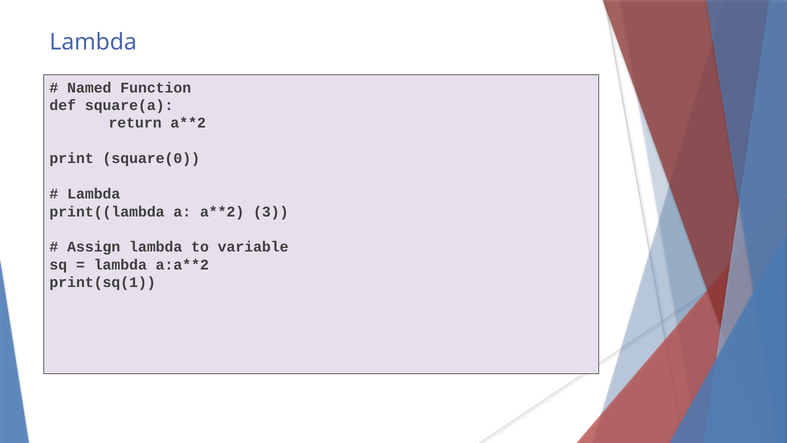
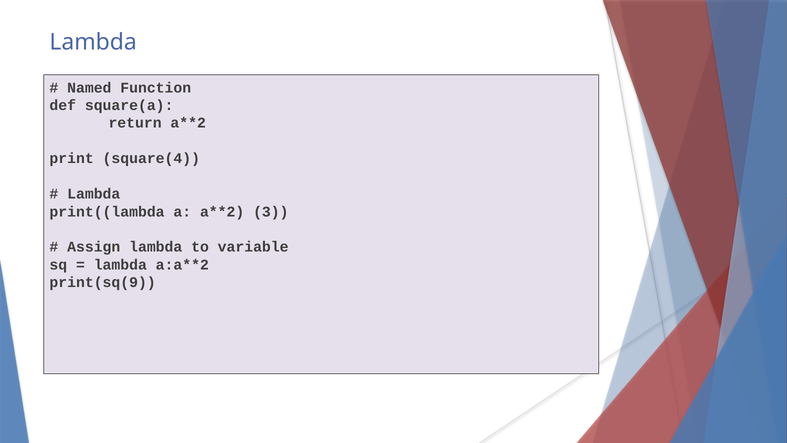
square(0: square(0 -> square(4
print(sq(1: print(sq(1 -> print(sq(9
